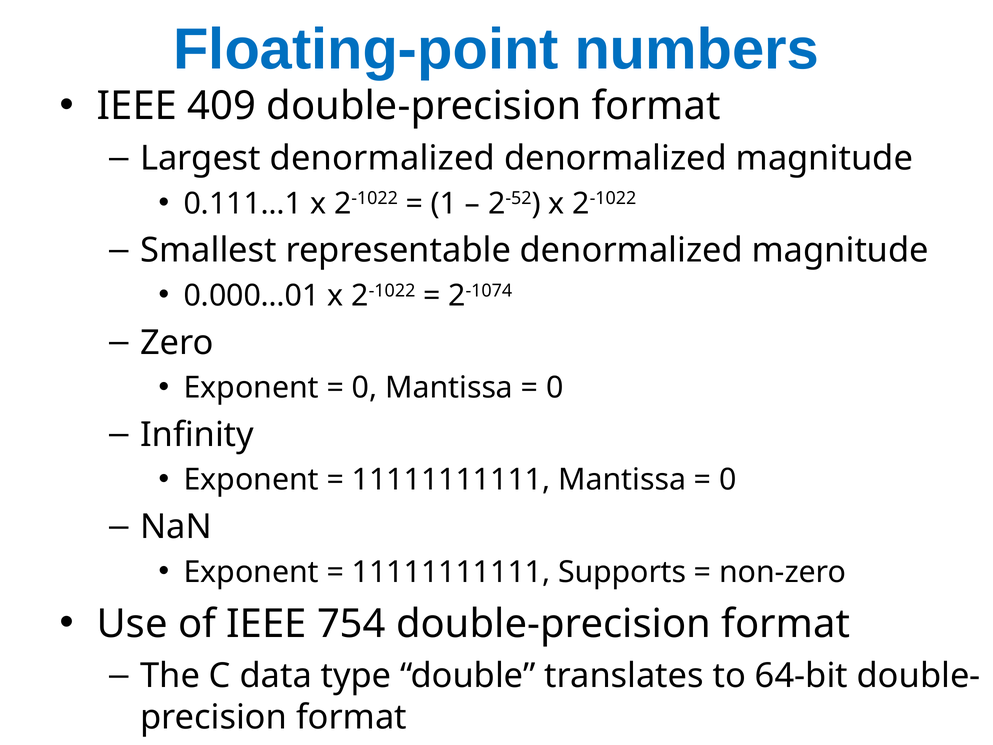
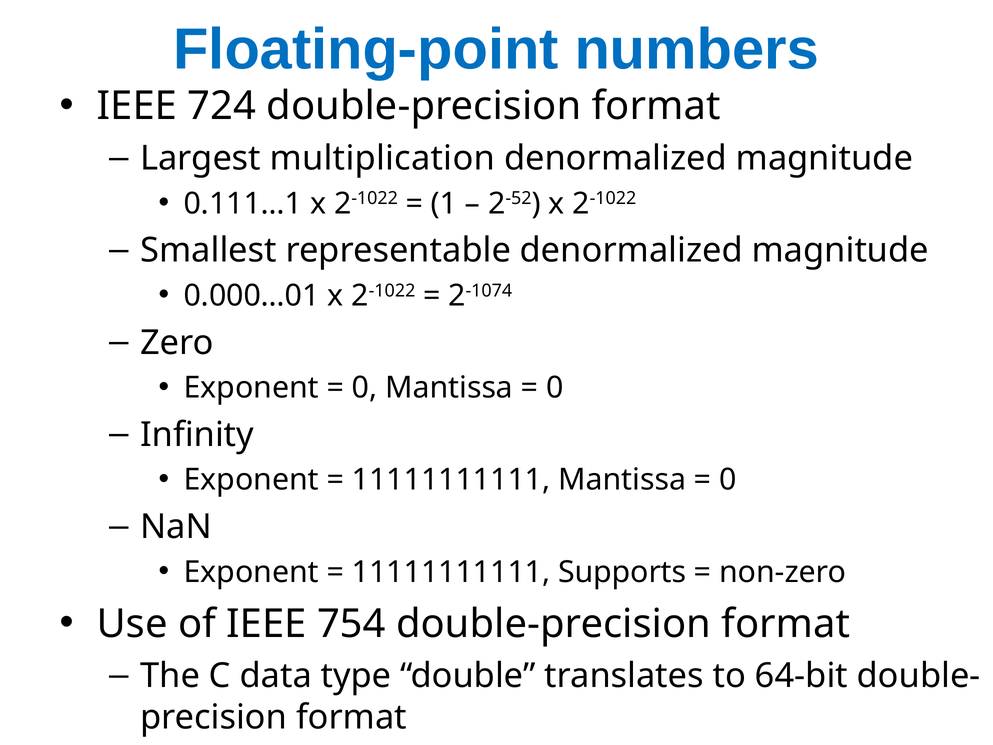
409: 409 -> 724
Largest denormalized: denormalized -> multiplication
